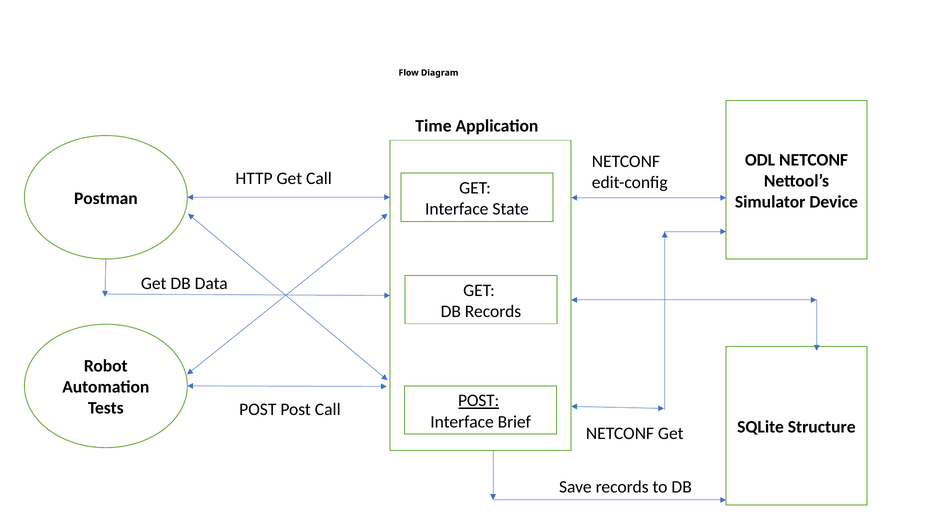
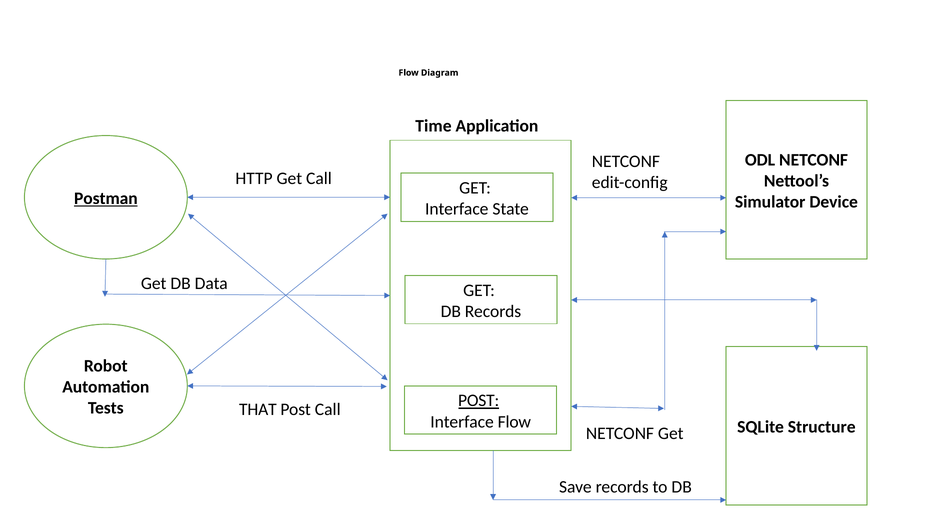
Postman underline: none -> present
POST at (258, 409): POST -> THAT
Interface Brief: Brief -> Flow
